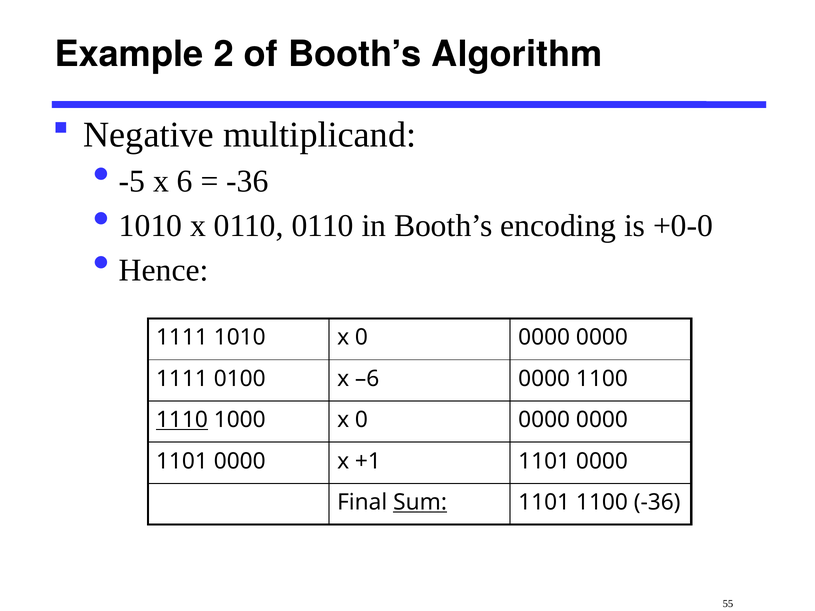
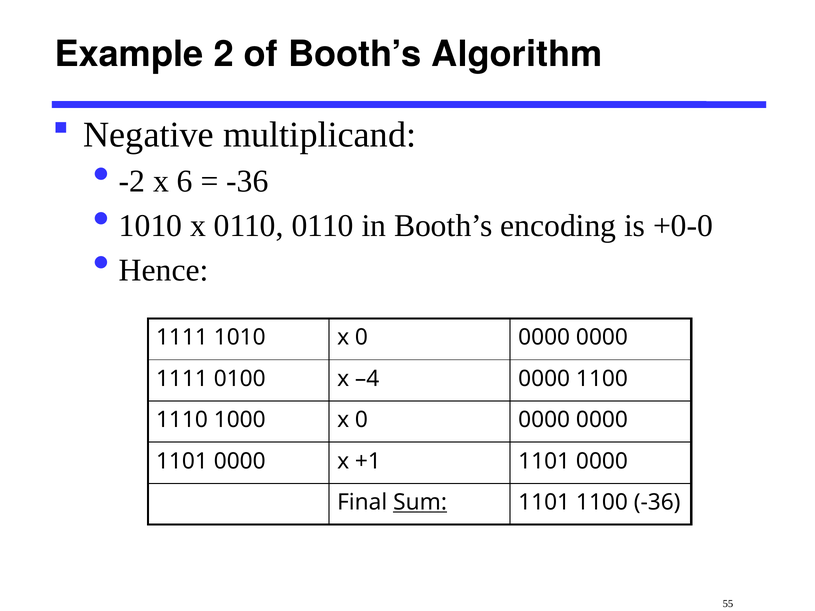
-5: -5 -> -2
–6: –6 -> –4
1110 underline: present -> none
